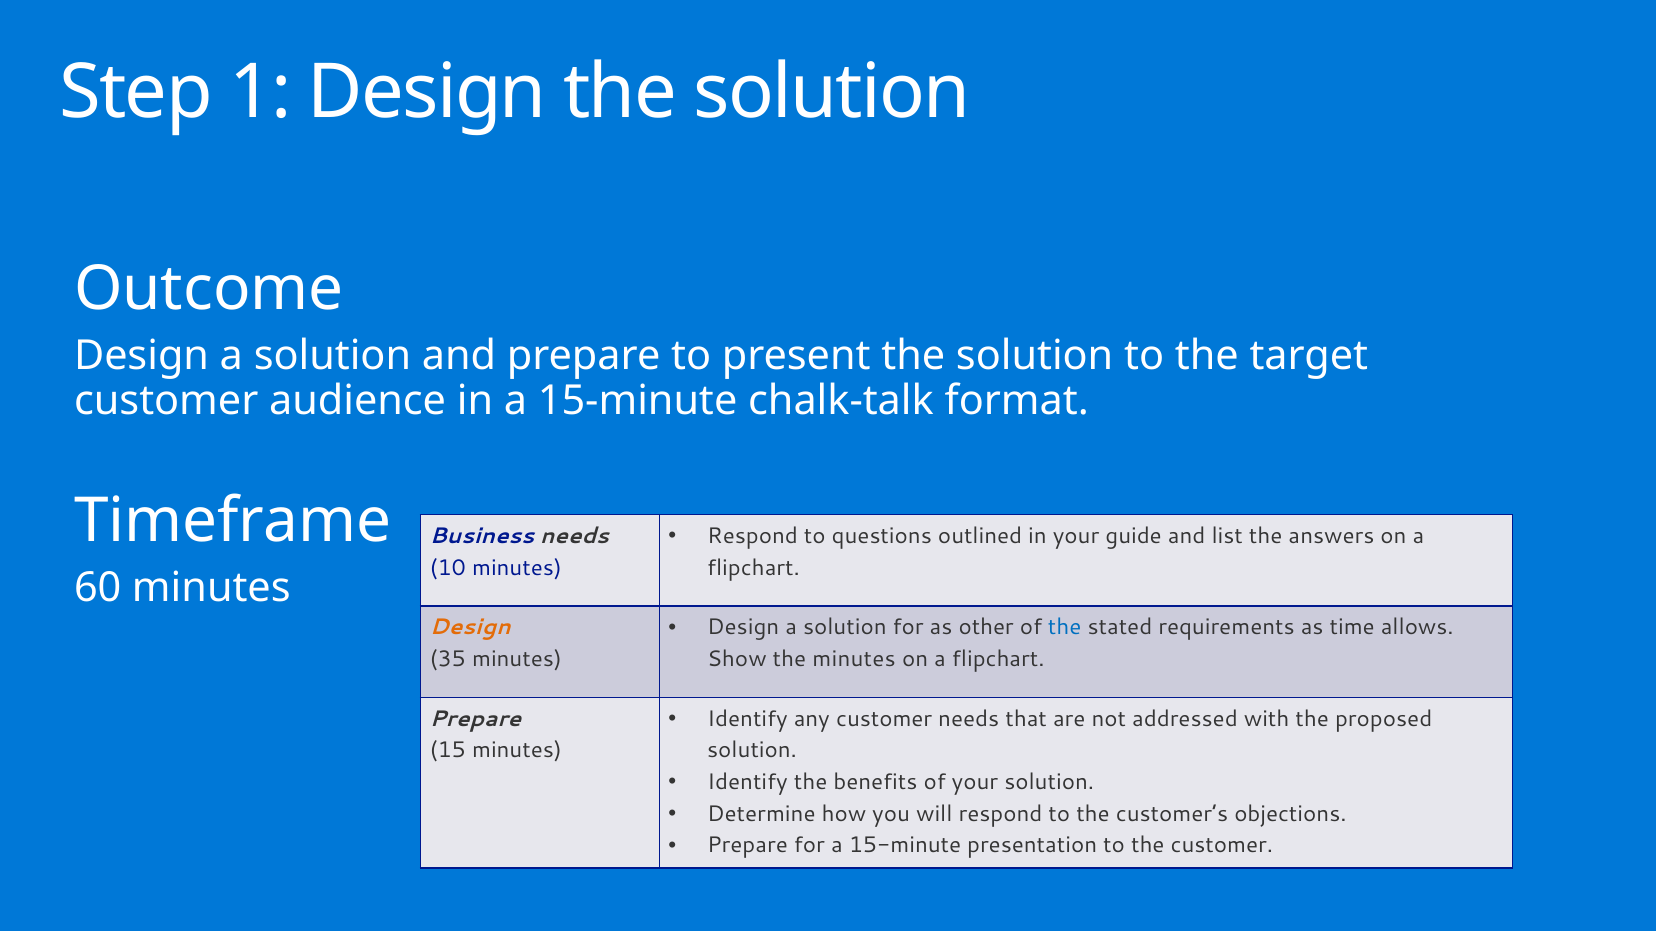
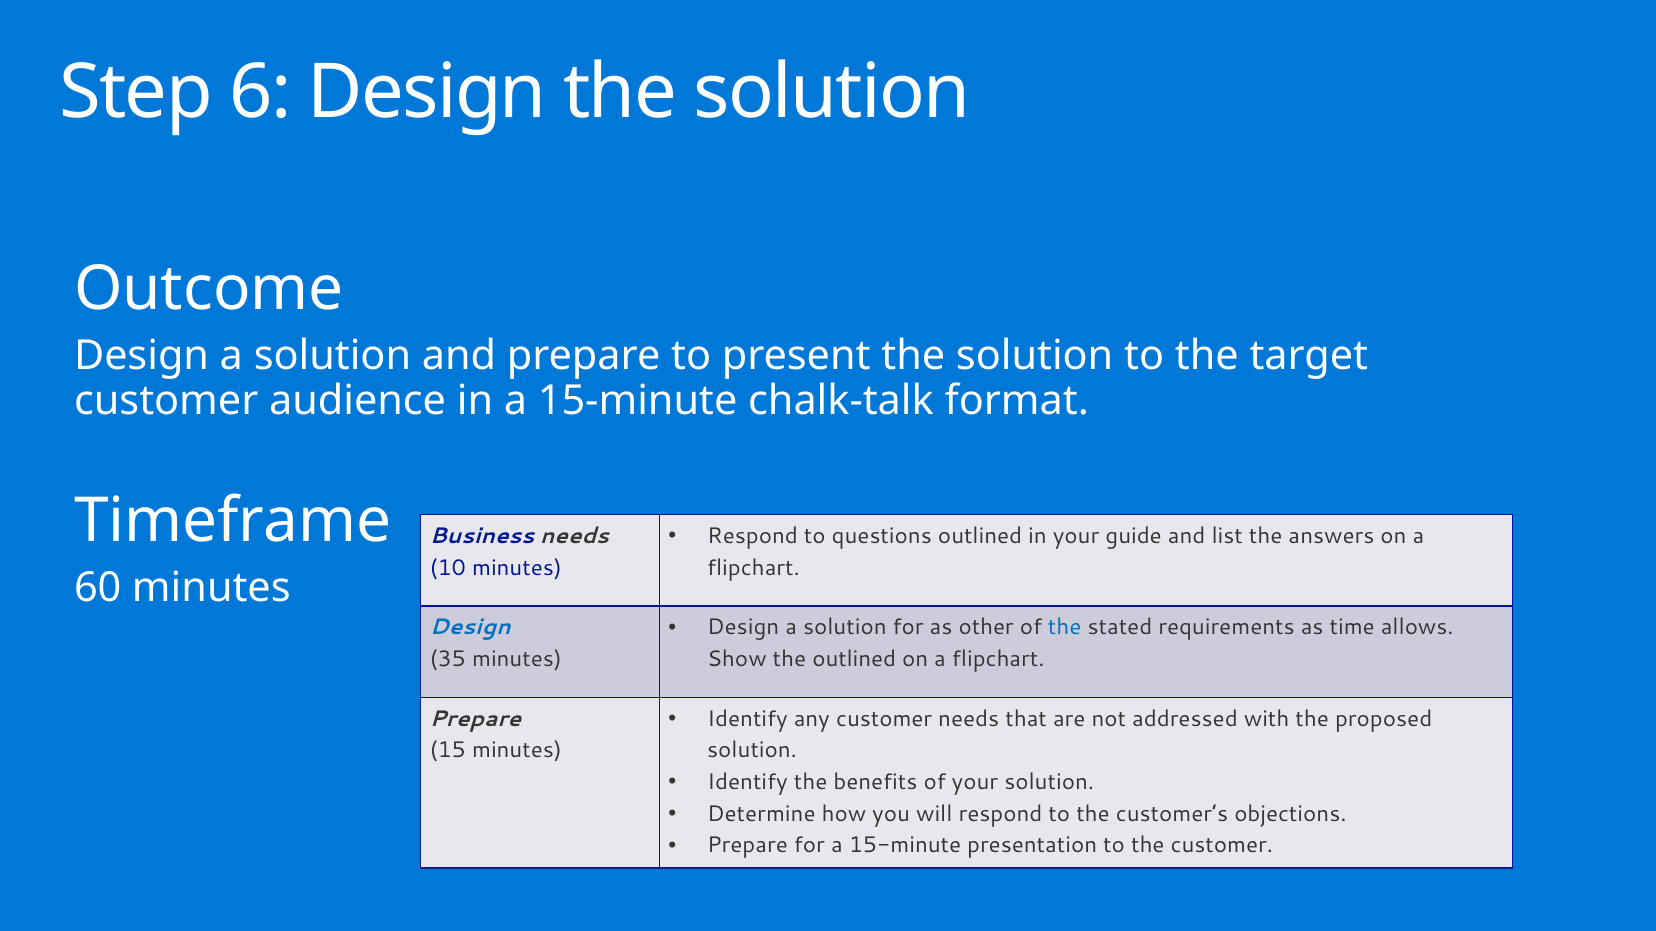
1: 1 -> 6
Design at (470, 628) colour: orange -> blue
the minutes: minutes -> outlined
